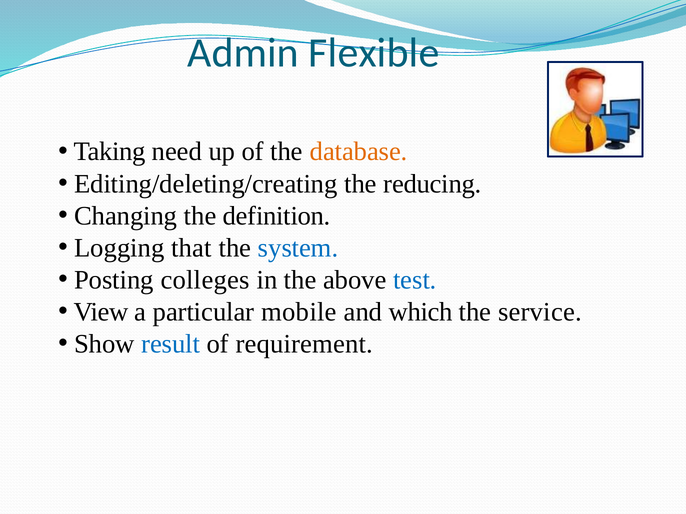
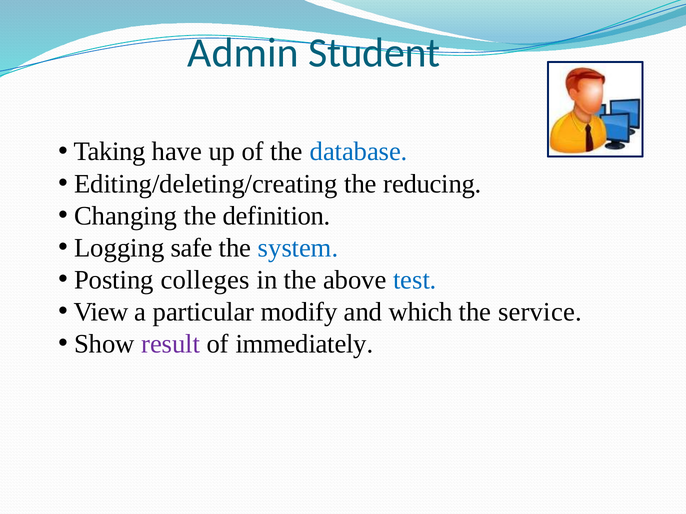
Flexible: Flexible -> Student
need: need -> have
database colour: orange -> blue
that: that -> safe
mobile: mobile -> modify
result colour: blue -> purple
requirement: requirement -> immediately
